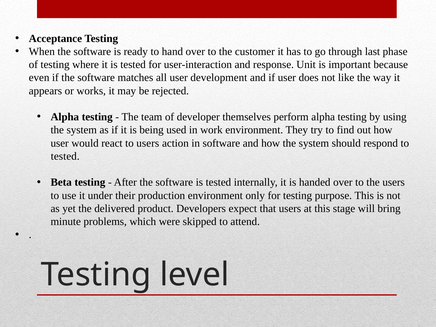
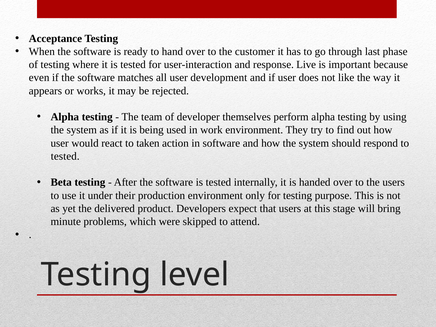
Unit: Unit -> Live
to users: users -> taken
